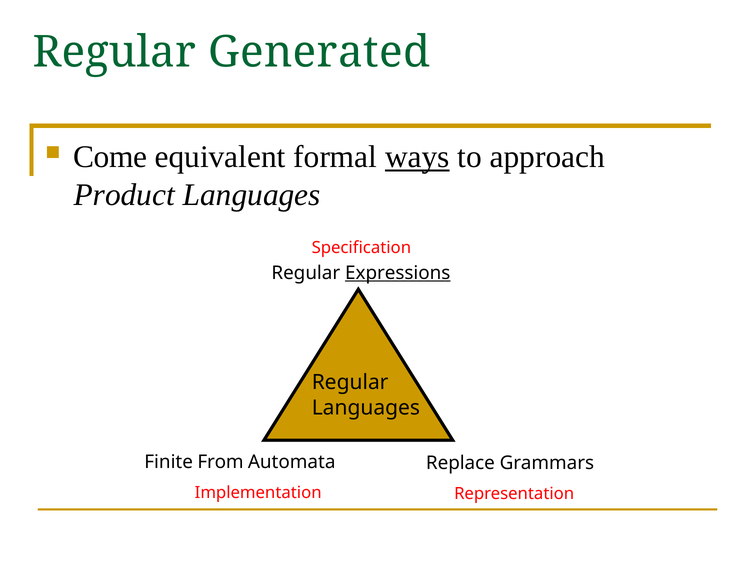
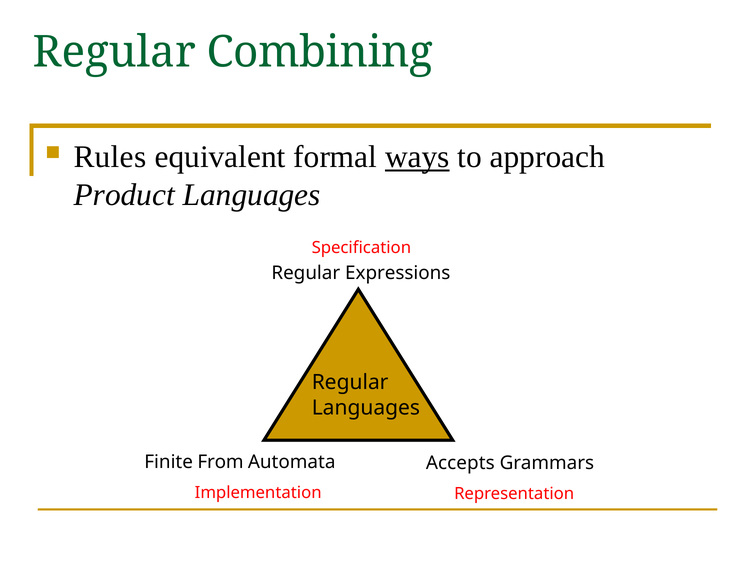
Generated: Generated -> Combining
Come: Come -> Rules
Expressions underline: present -> none
Replace: Replace -> Accepts
